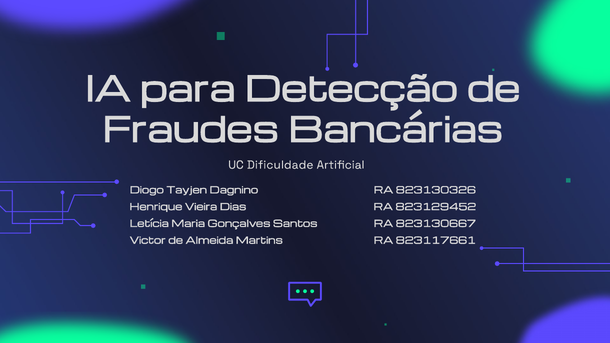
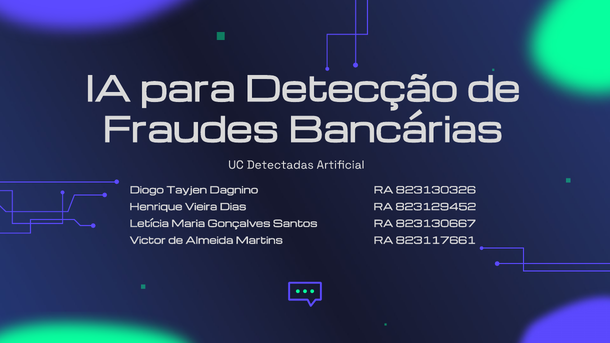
Dificuldade: Dificuldade -> Detectadas
